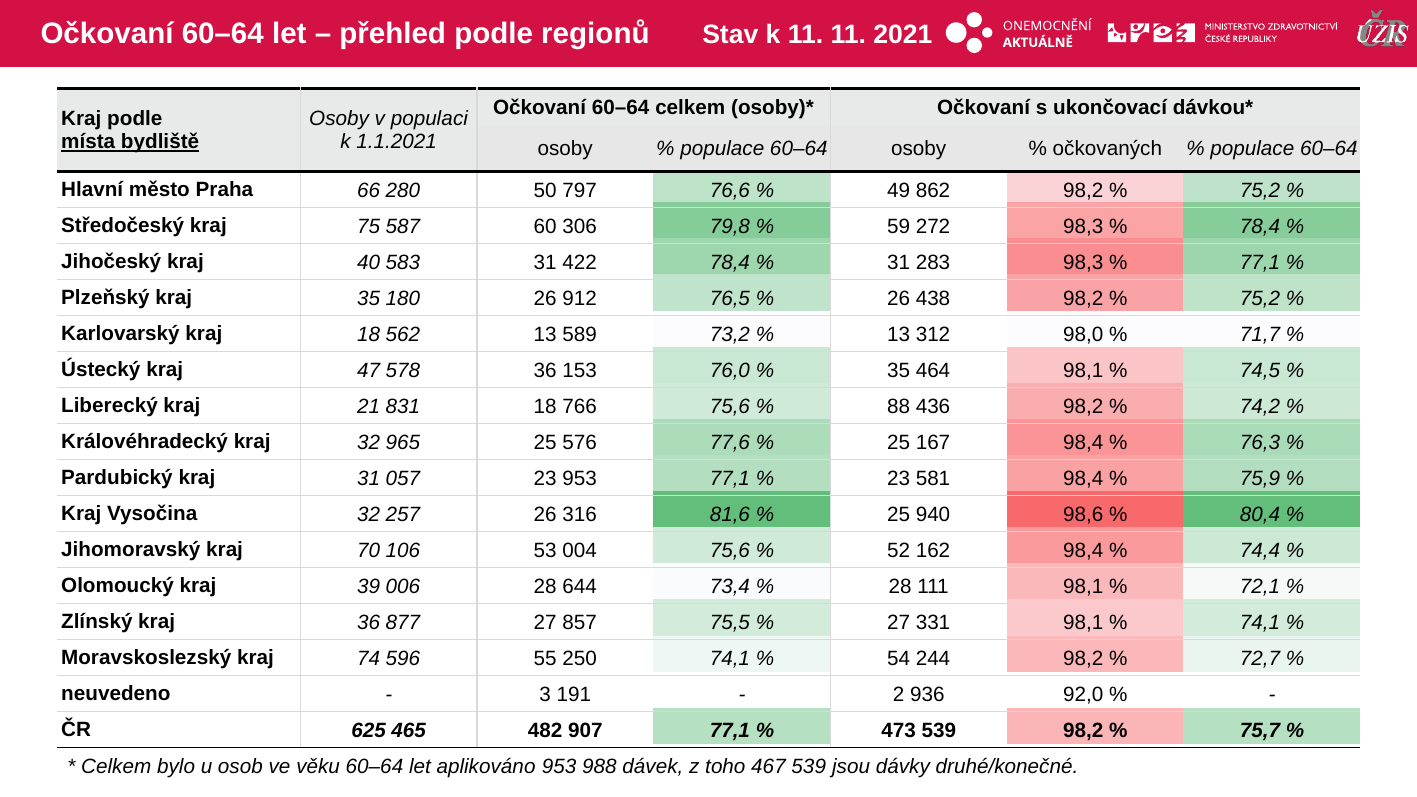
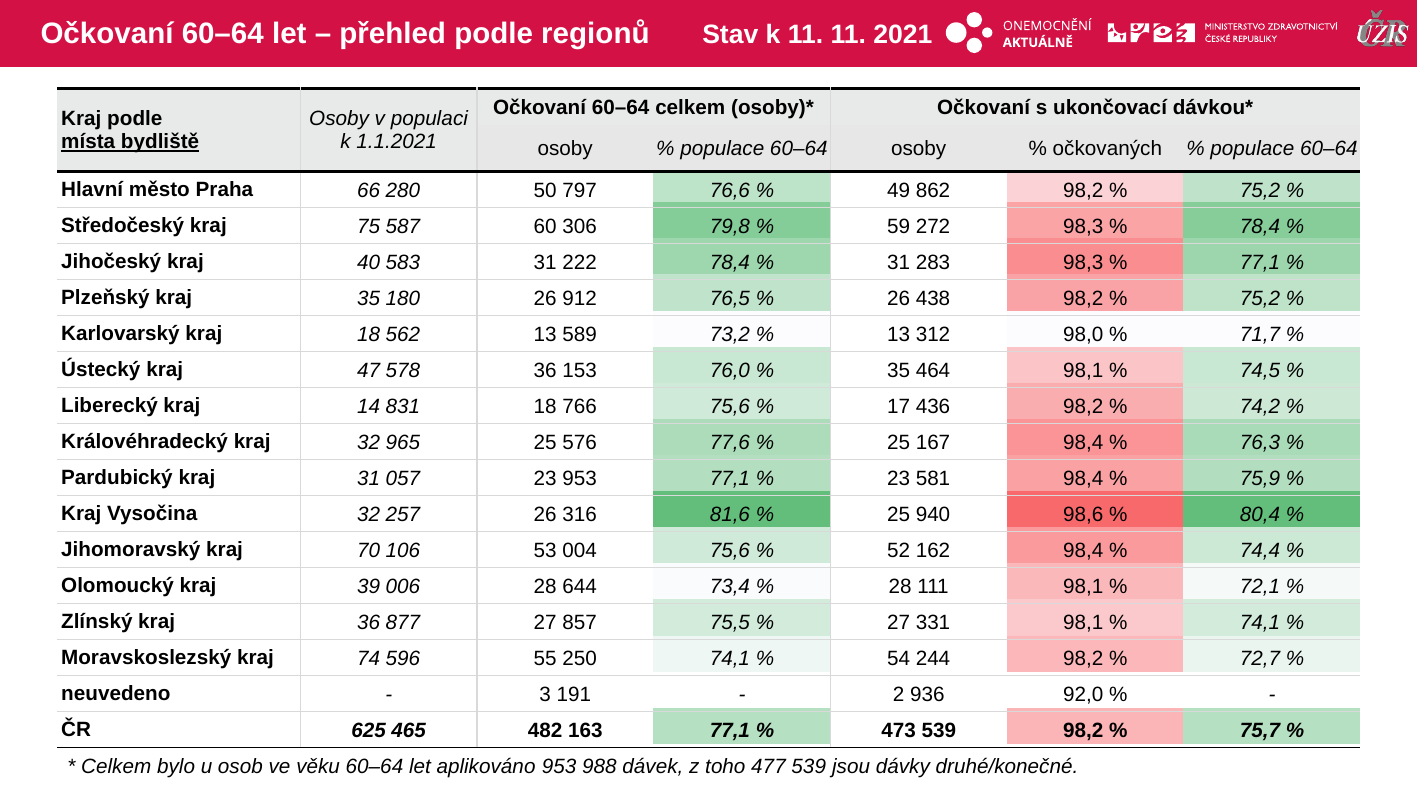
422: 422 -> 222
21: 21 -> 14
88: 88 -> 17
907: 907 -> 163
467: 467 -> 477
